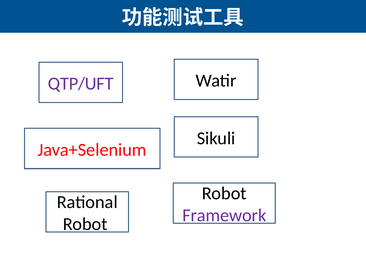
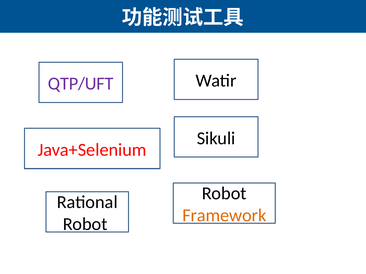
Framework colour: purple -> orange
